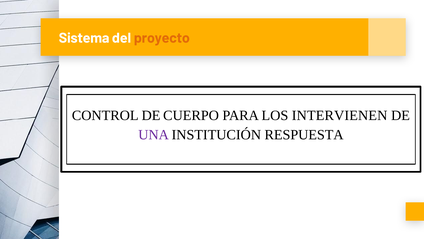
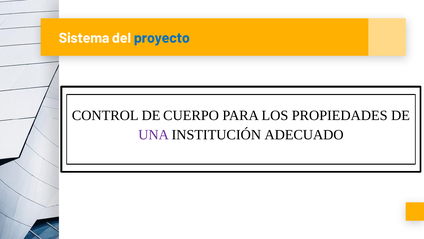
proyecto colour: orange -> blue
INTERVIENEN: INTERVIENEN -> PROPIEDADES
RESPUESTA: RESPUESTA -> ADECUADO
